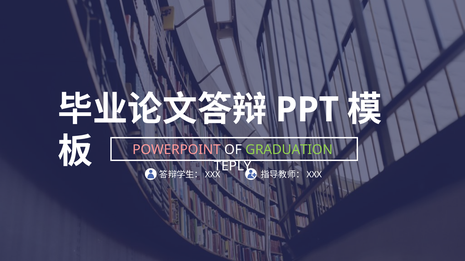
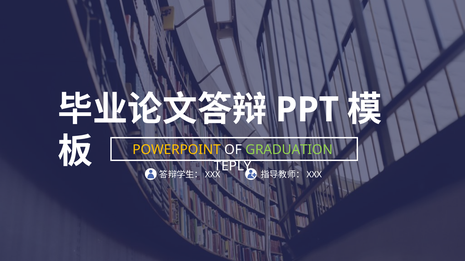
POWERPOINT colour: pink -> yellow
